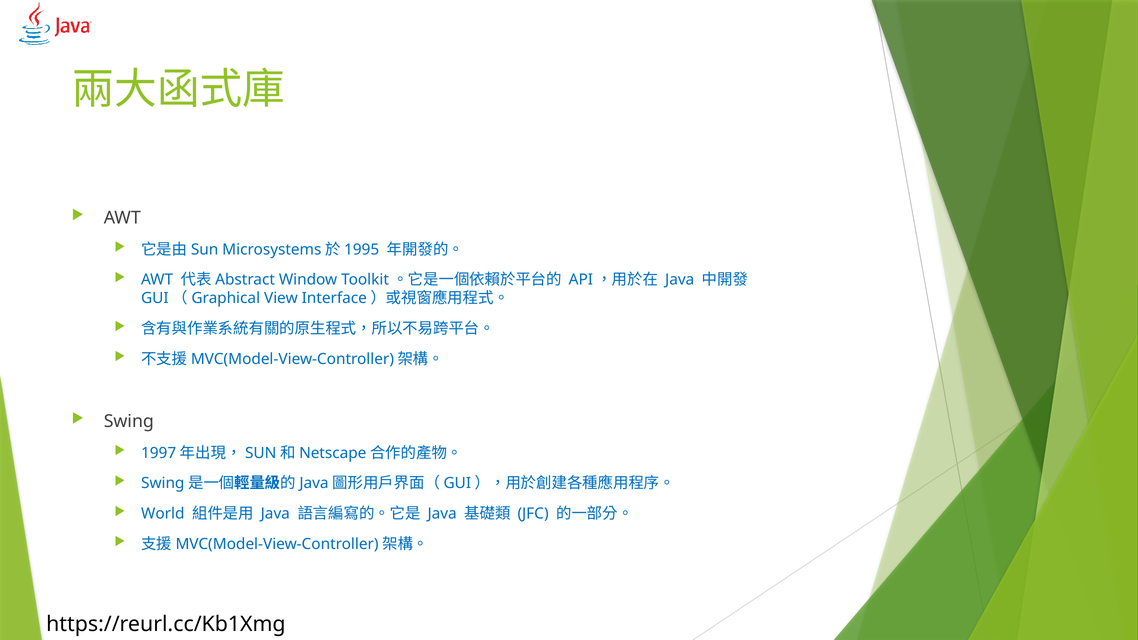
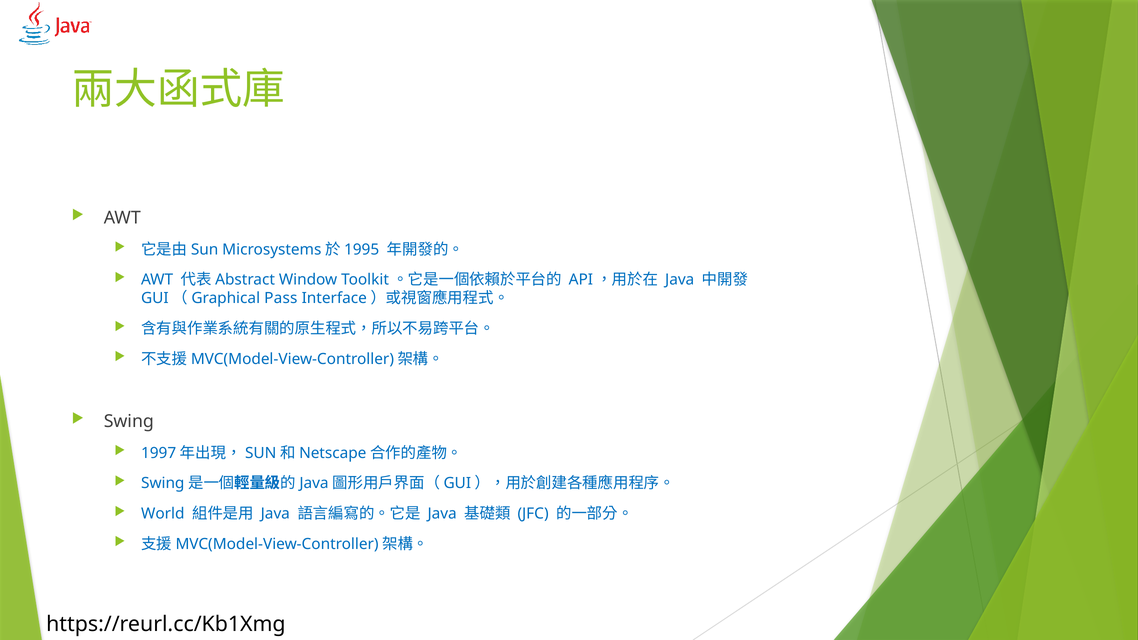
View: View -> Pass
